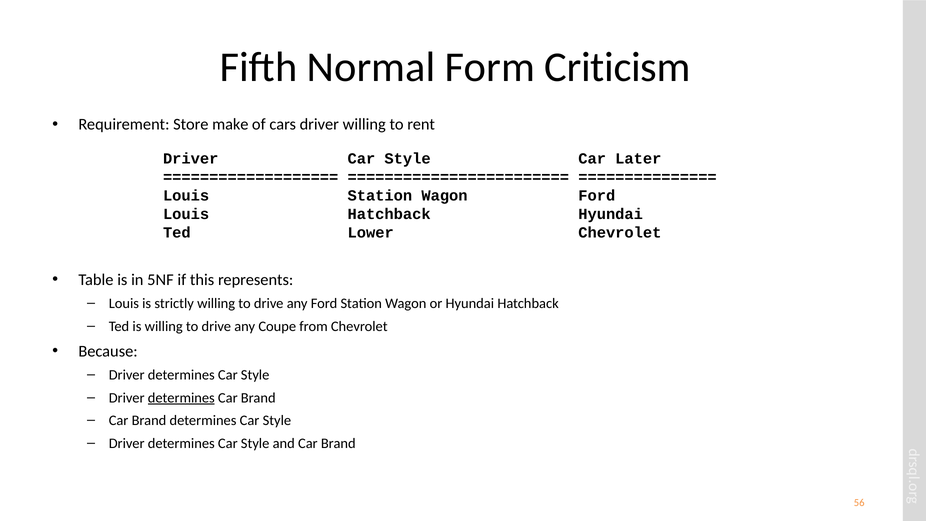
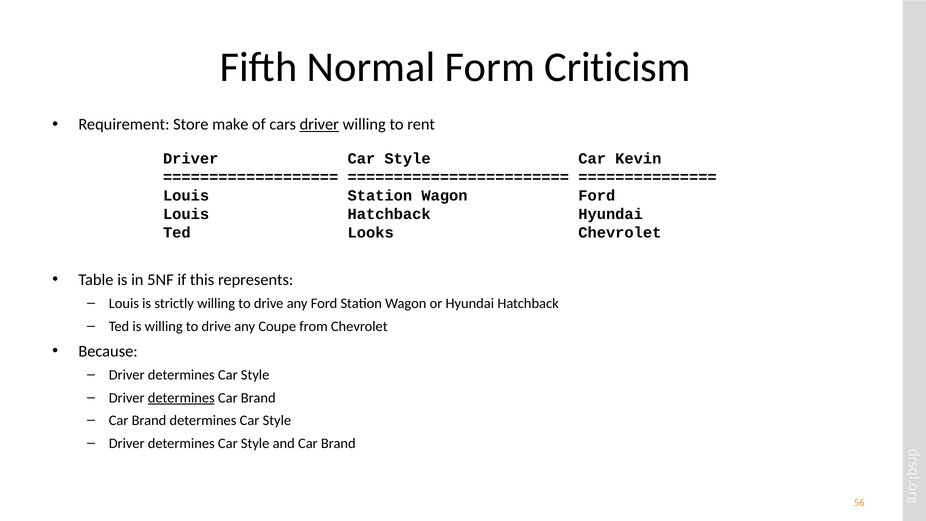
driver at (319, 125) underline: none -> present
Later: Later -> Kevin
Lower: Lower -> Looks
